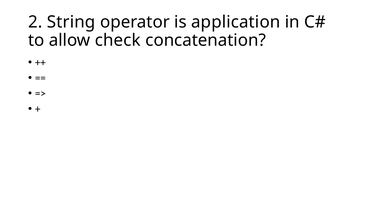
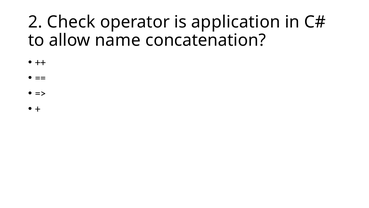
String: String -> Check
check: check -> name
